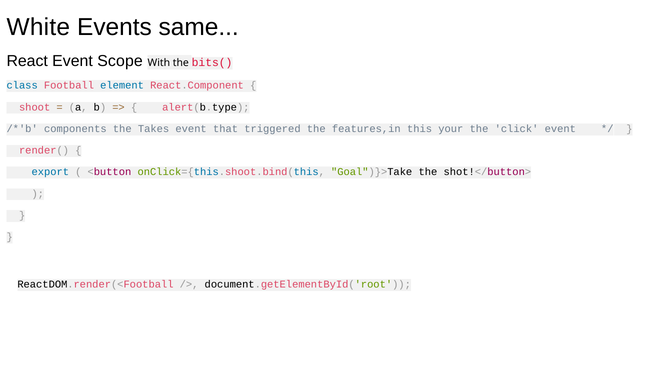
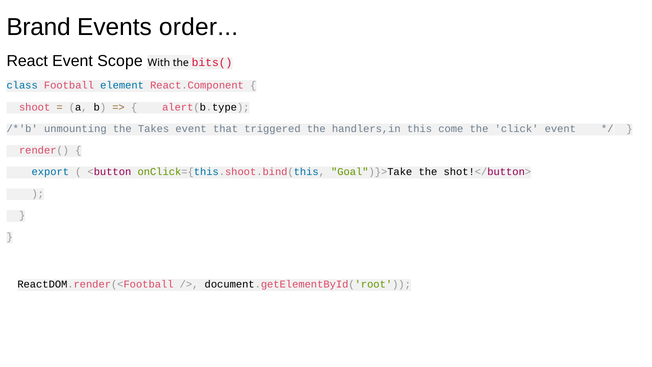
White: White -> Brand
same: same -> order
components: components -> unmounting
features,in: features,in -> handlers,in
your: your -> come
